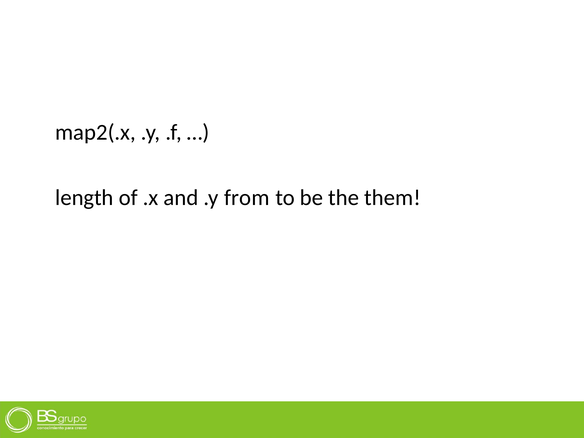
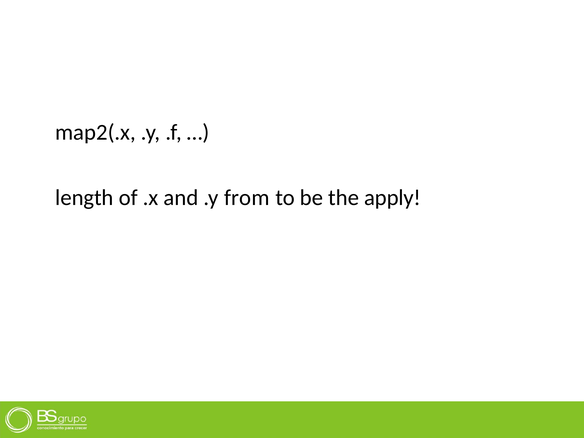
them: them -> apply
